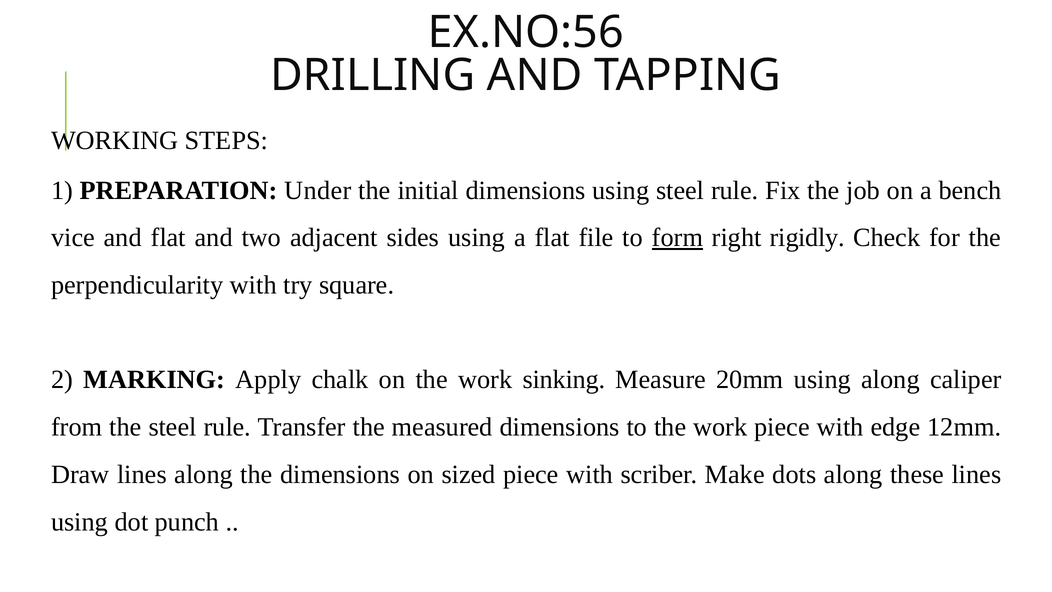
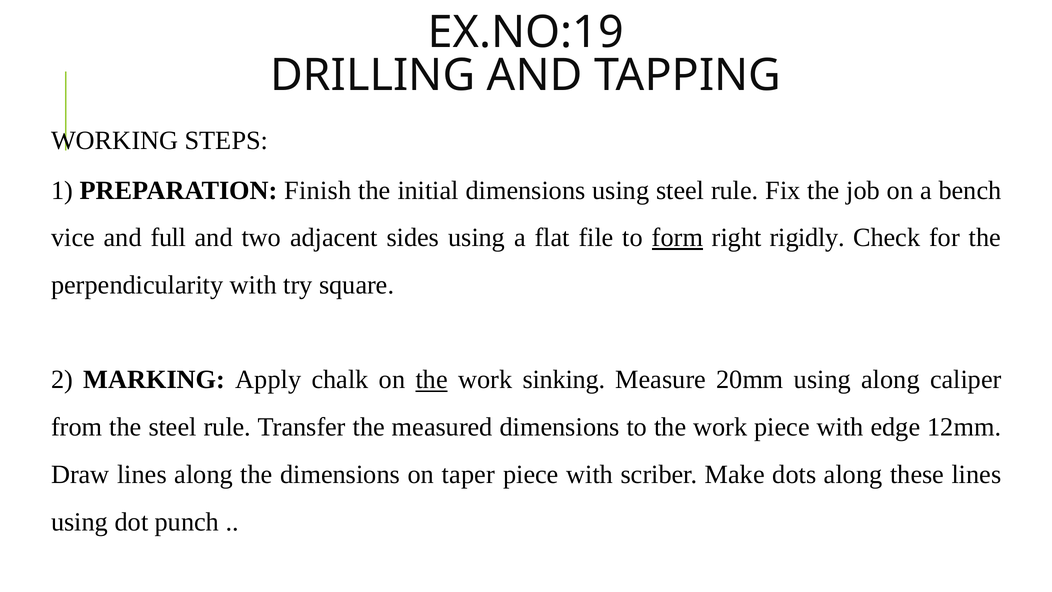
EX.NO:56: EX.NO:56 -> EX.NO:19
Under: Under -> Finish
and flat: flat -> full
the at (432, 380) underline: none -> present
sized: sized -> taper
